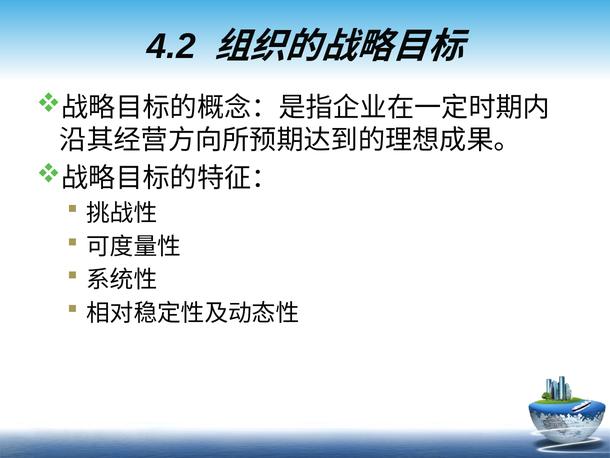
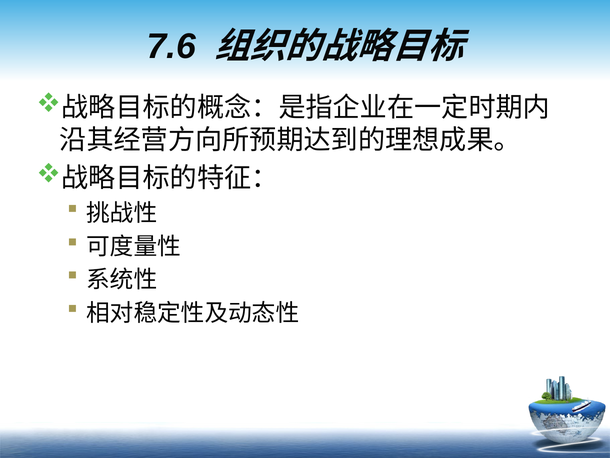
4.2: 4.2 -> 7.6
